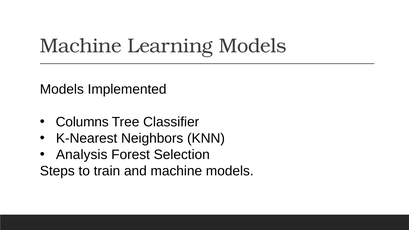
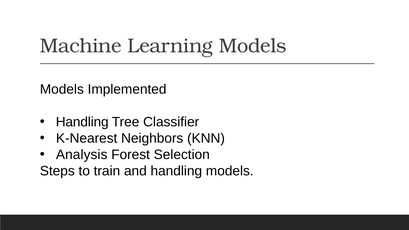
Columns at (82, 122): Columns -> Handling
and machine: machine -> handling
